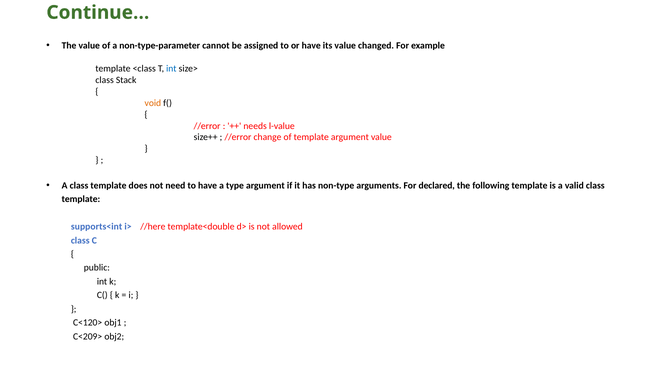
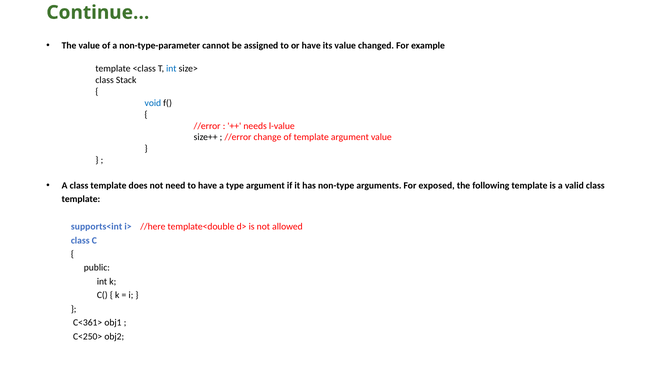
void colour: orange -> blue
declared: declared -> exposed
C<120>: C<120> -> C<361>
C<209>: C<209> -> C<250>
